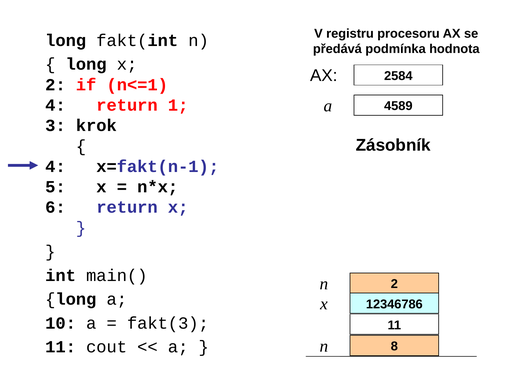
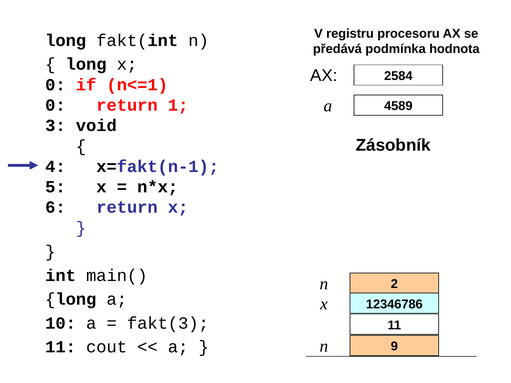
2 at (55, 85): 2 -> 0
4 at (55, 105): 4 -> 0
krok: krok -> void
8: 8 -> 9
